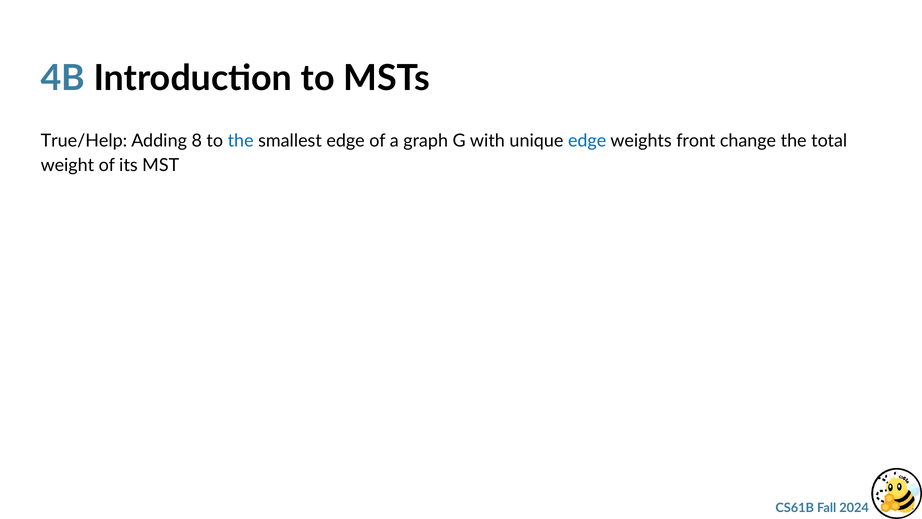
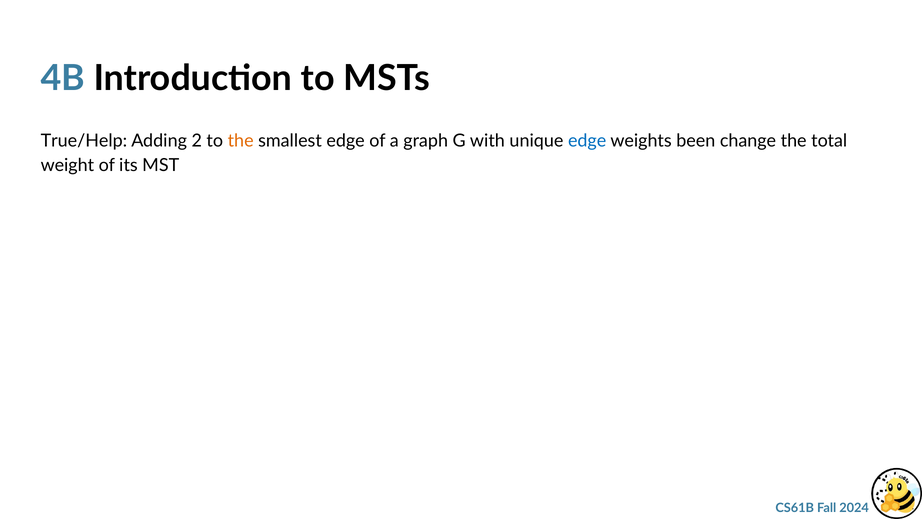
8: 8 -> 2
the at (241, 141) colour: blue -> orange
front: front -> been
